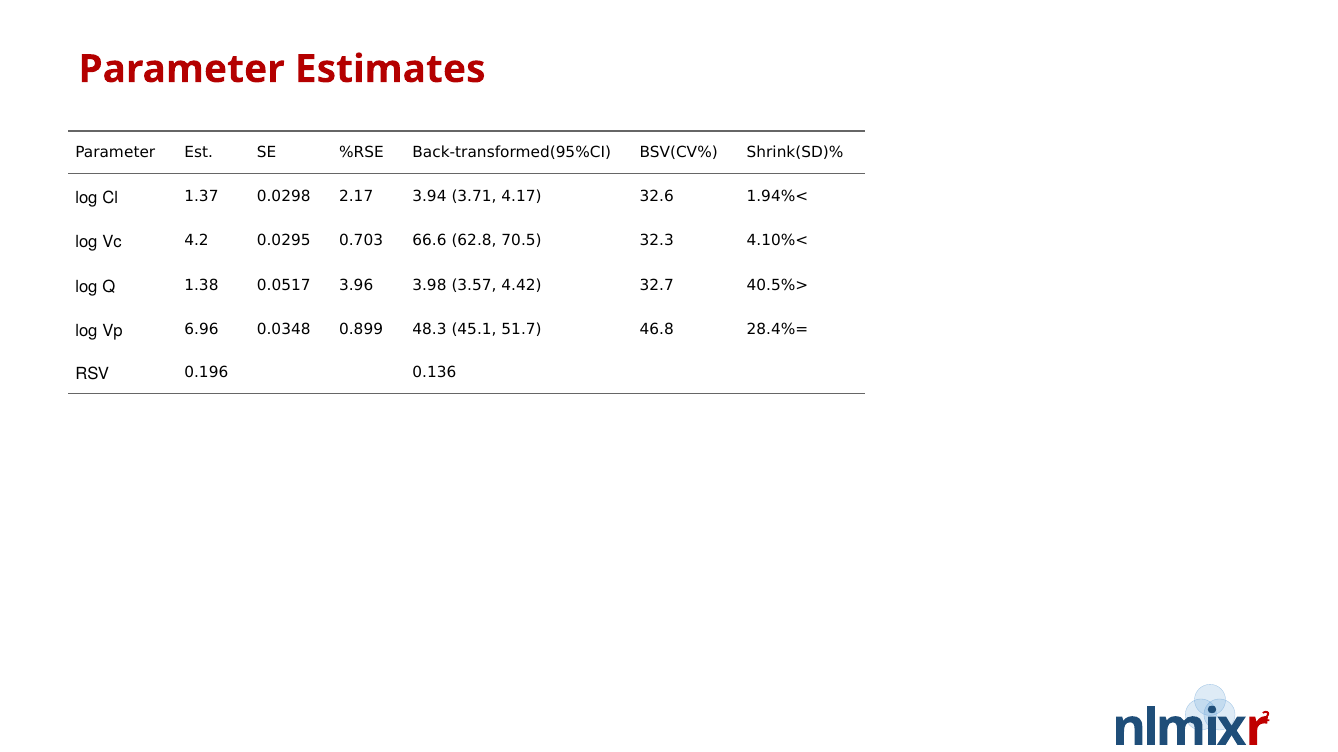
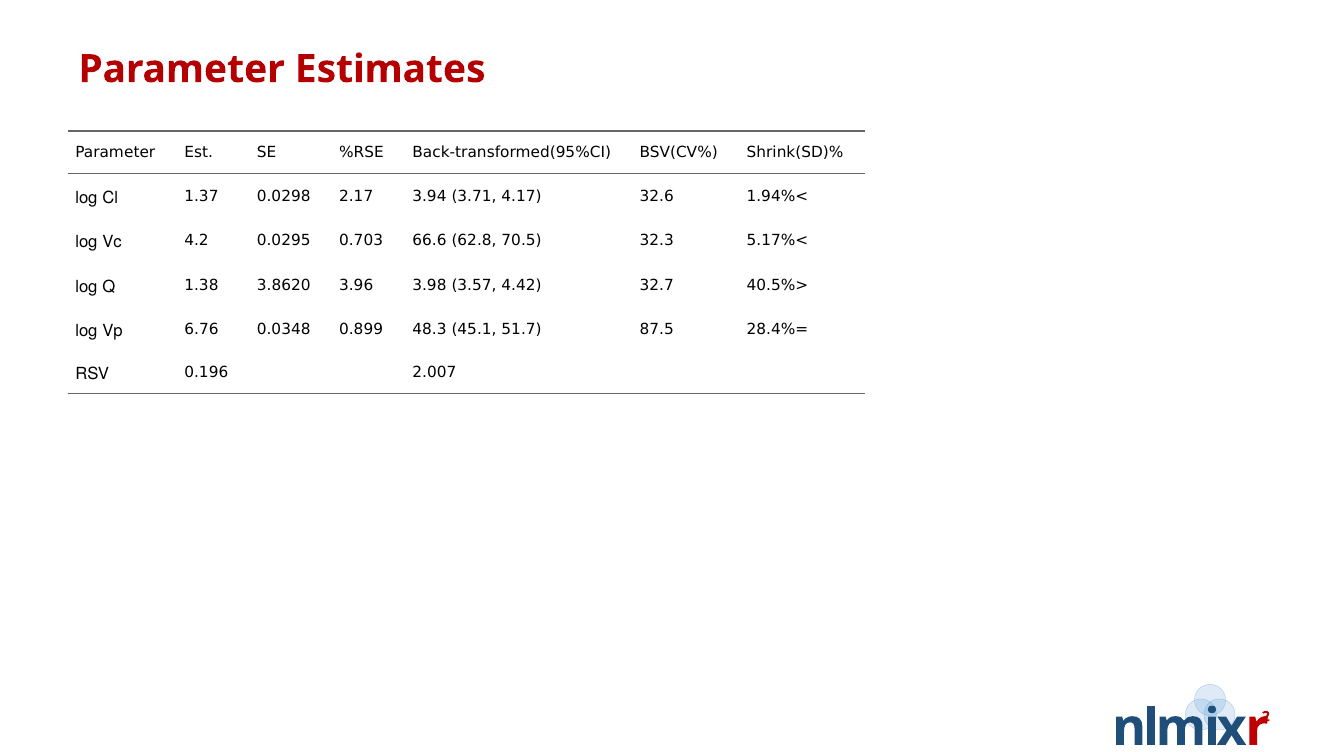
4.10%<: 4.10%< -> 5.17%<
0.0517: 0.0517 -> 3.8620
6.96: 6.96 -> 6.76
46.8: 46.8 -> 87.5
0.136: 0.136 -> 2.007
